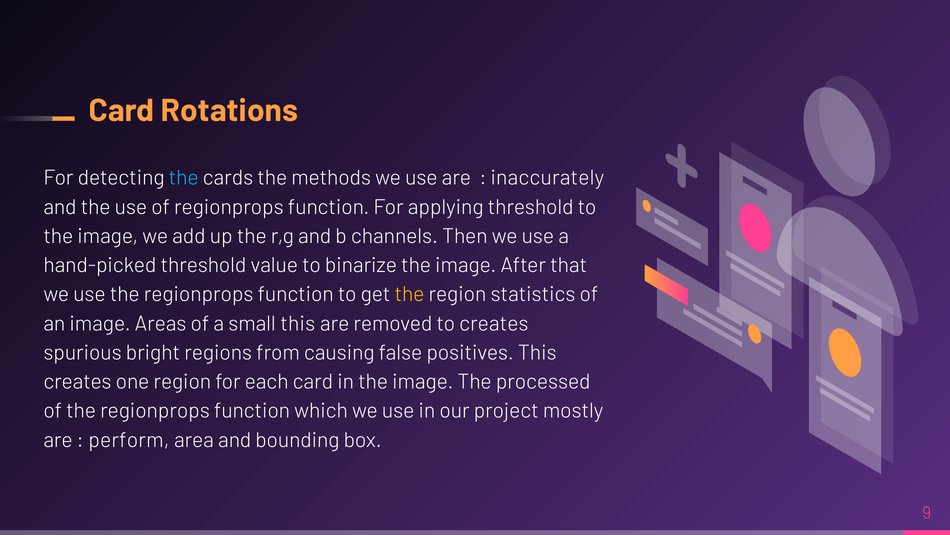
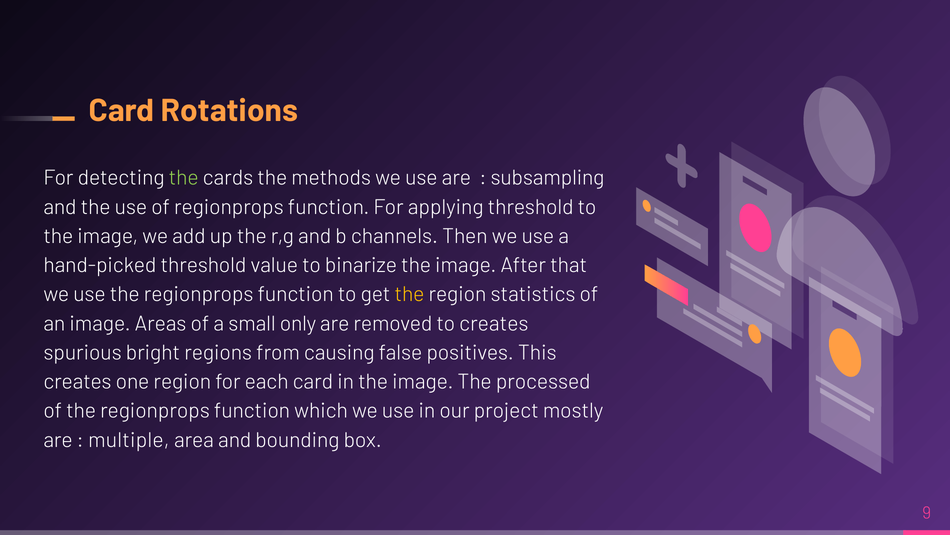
the at (184, 178) colour: light blue -> light green
inaccurately: inaccurately -> subsampling
small this: this -> only
perform: perform -> multiple
